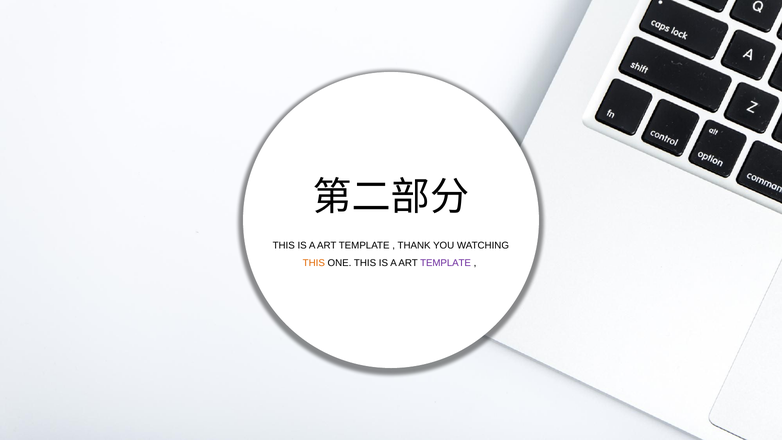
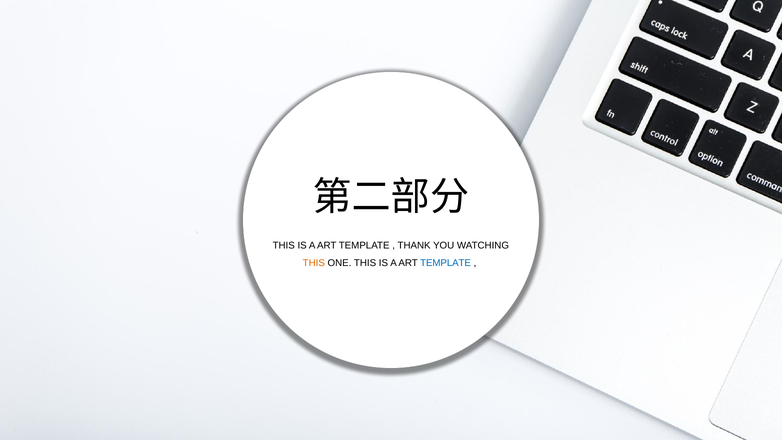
TEMPLATE at (446, 263) colour: purple -> blue
